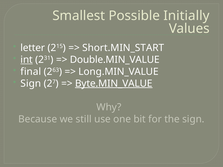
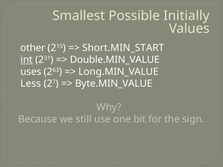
letter: letter -> other
final: final -> uses
Sign at (31, 84): Sign -> Less
Byte.MIN_VALUE underline: present -> none
